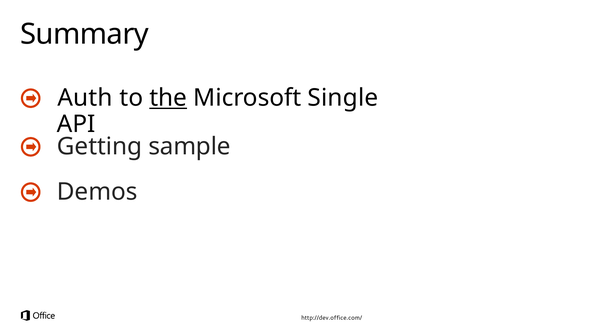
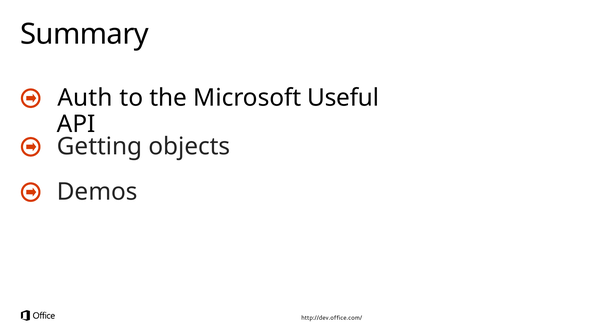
the underline: present -> none
Single: Single -> Useful
sample: sample -> objects
